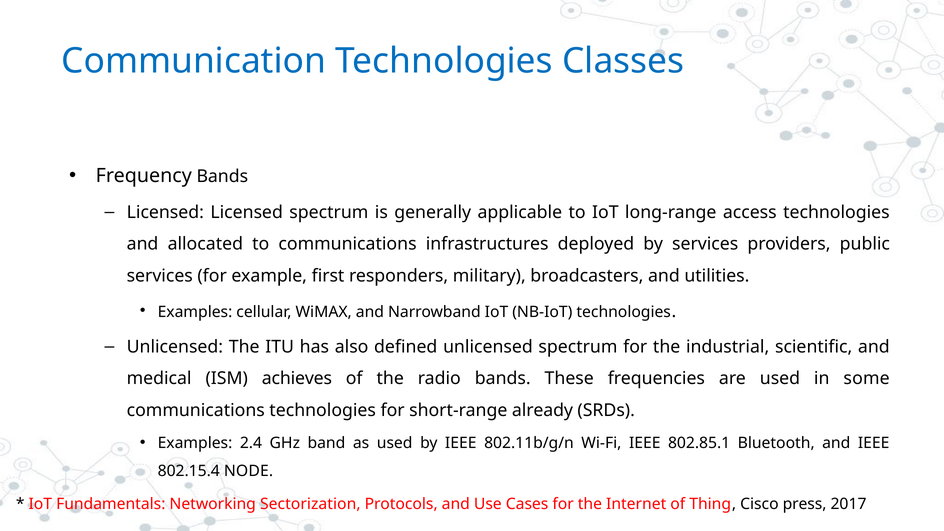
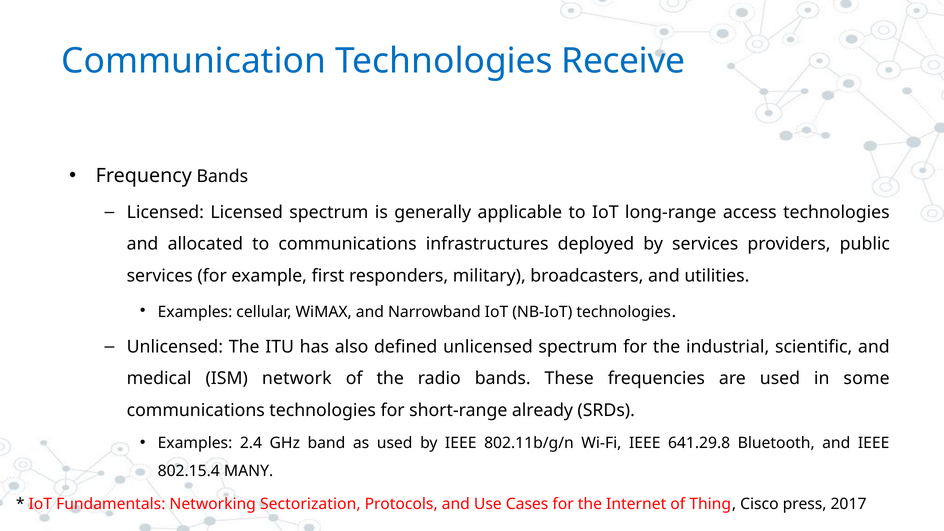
Classes: Classes -> Receive
achieves: achieves -> network
802.85.1: 802.85.1 -> 641.29.8
NODE: NODE -> MANY
